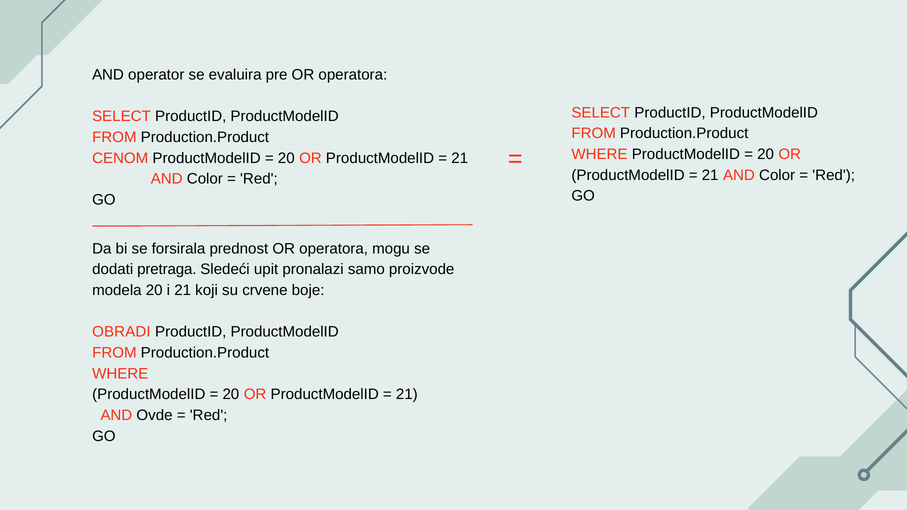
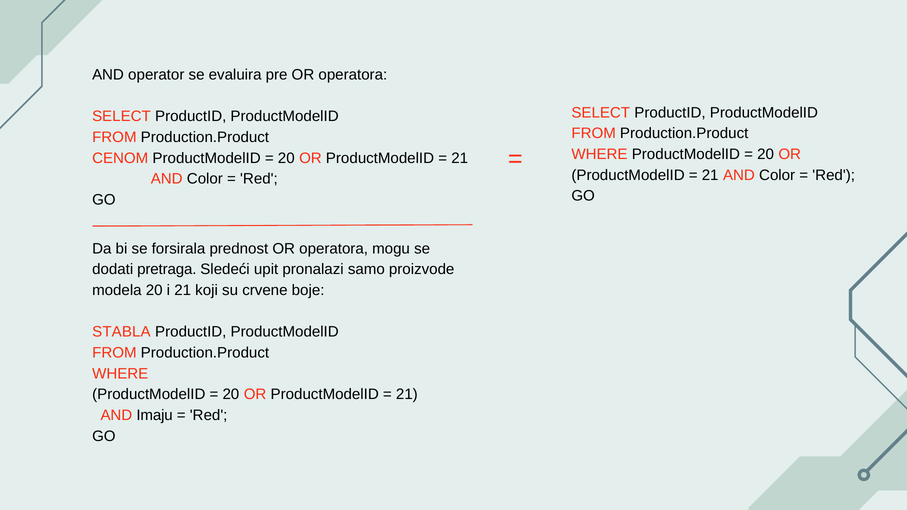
OBRADI: OBRADI -> STABLA
Ovde: Ovde -> Imaju
